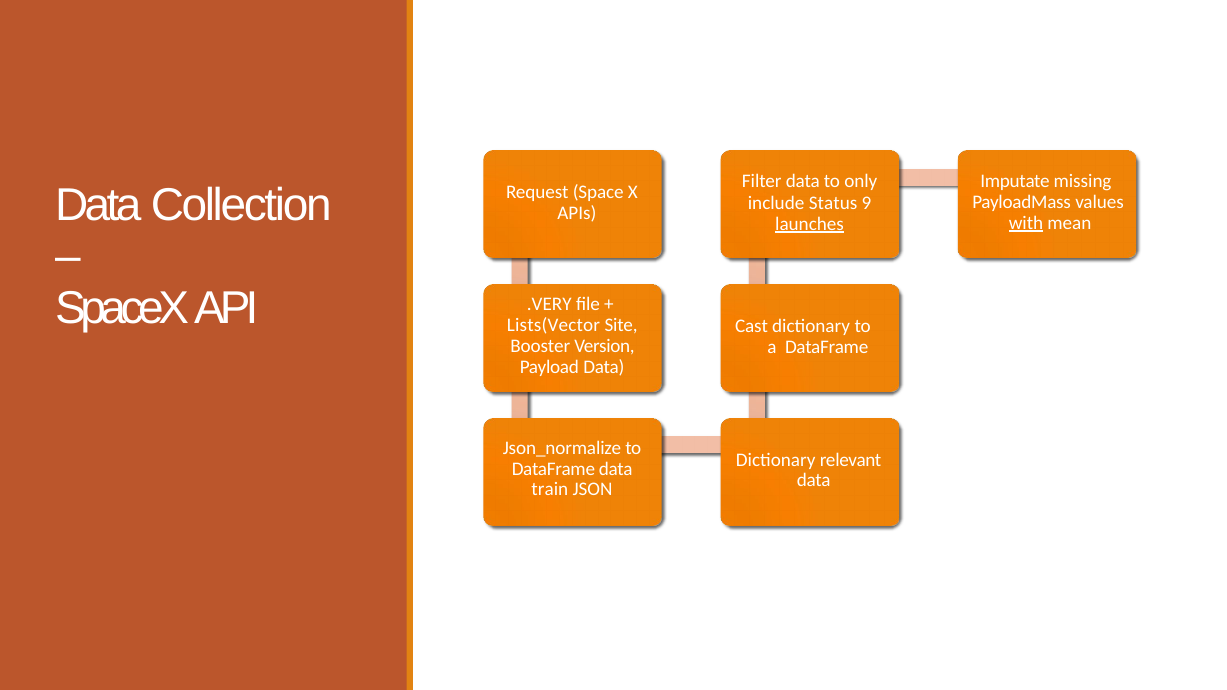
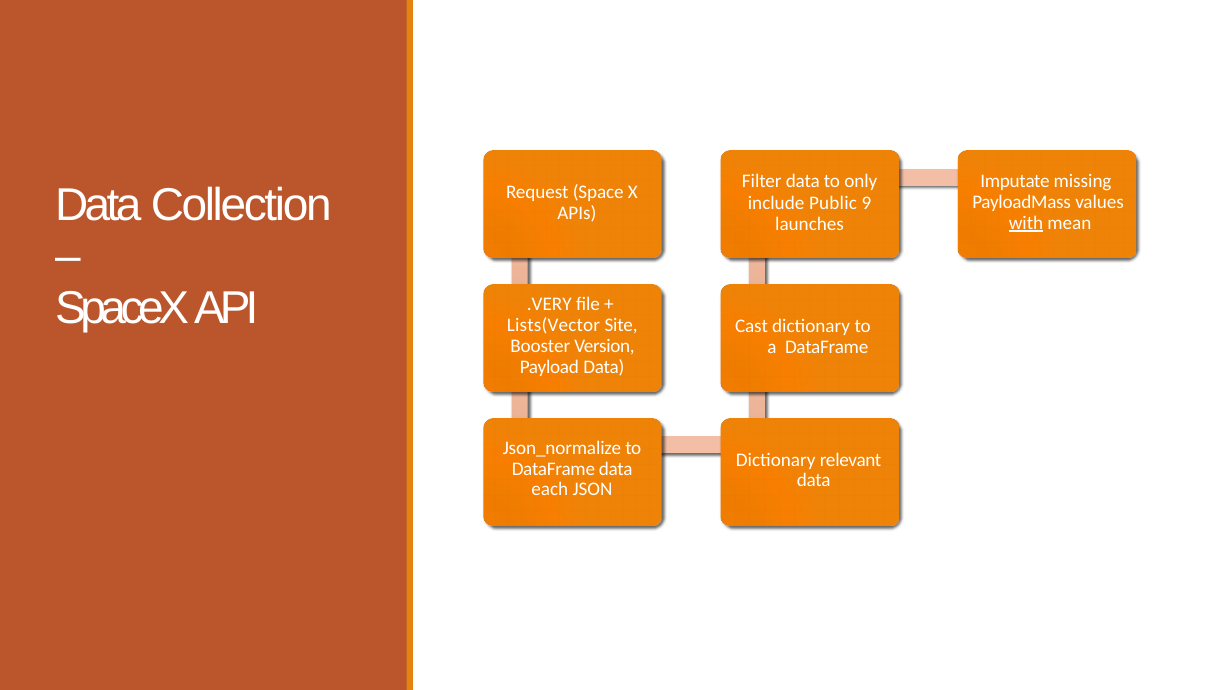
Status: Status -> Public
launches underline: present -> none
train: train -> each
